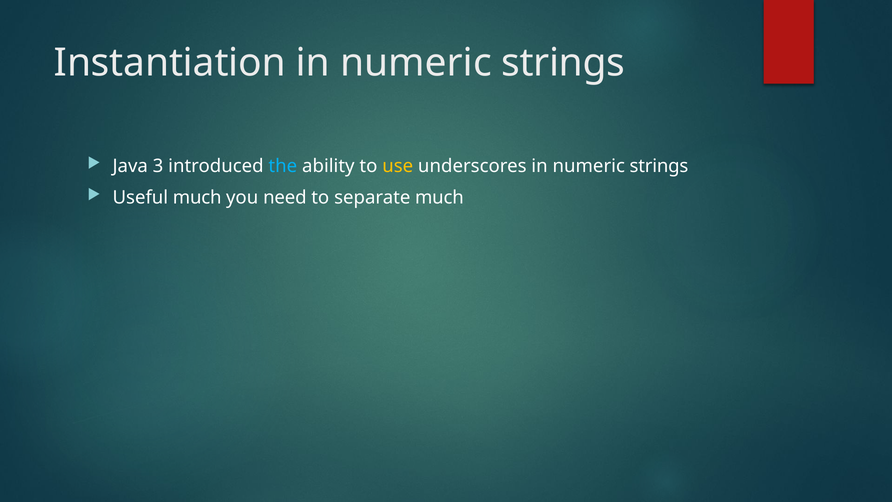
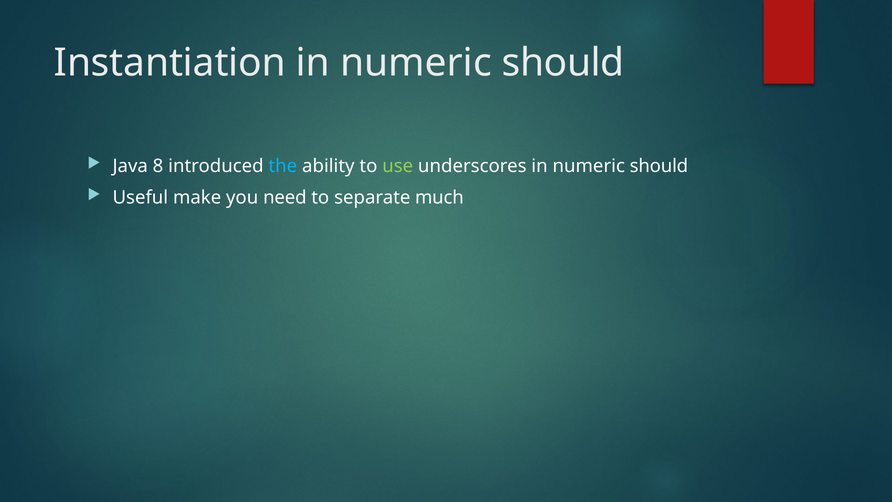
strings at (563, 63): strings -> should
3: 3 -> 8
use colour: yellow -> light green
underscores in numeric strings: strings -> should
Useful much: much -> make
